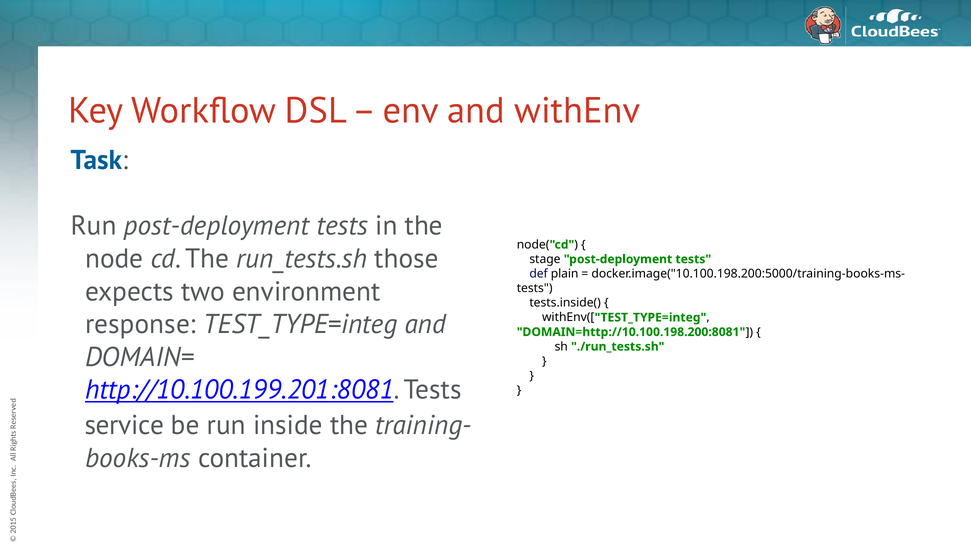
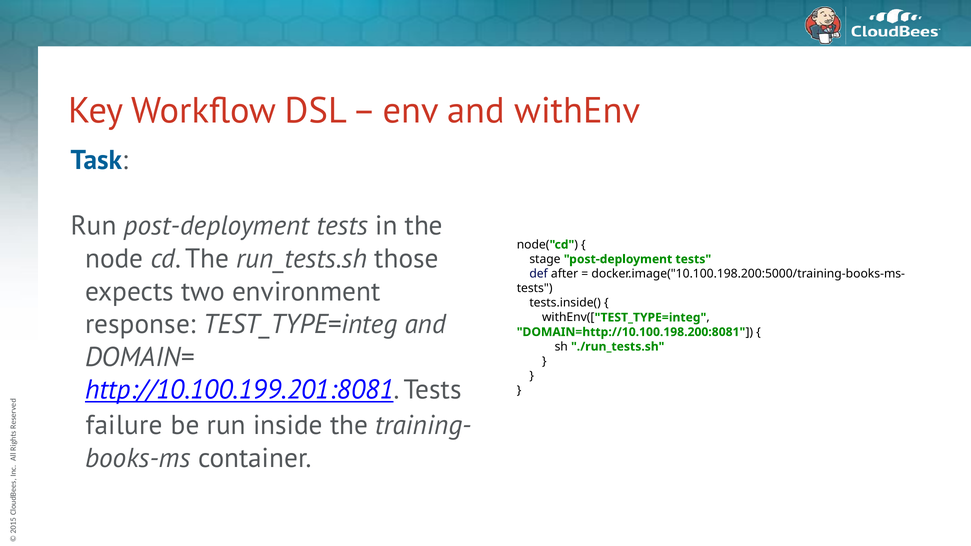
plain: plain -> after
service: service -> failure
